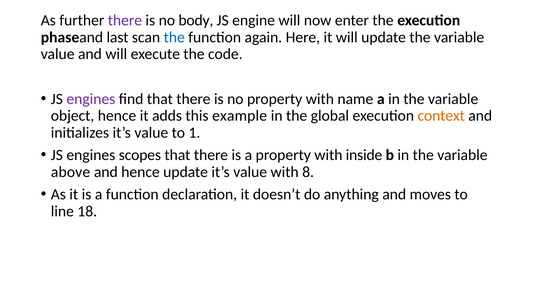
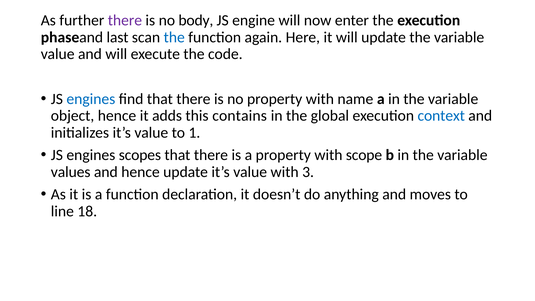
engines at (91, 99) colour: purple -> blue
example: example -> contains
context colour: orange -> blue
inside: inside -> scope
above: above -> values
8: 8 -> 3
